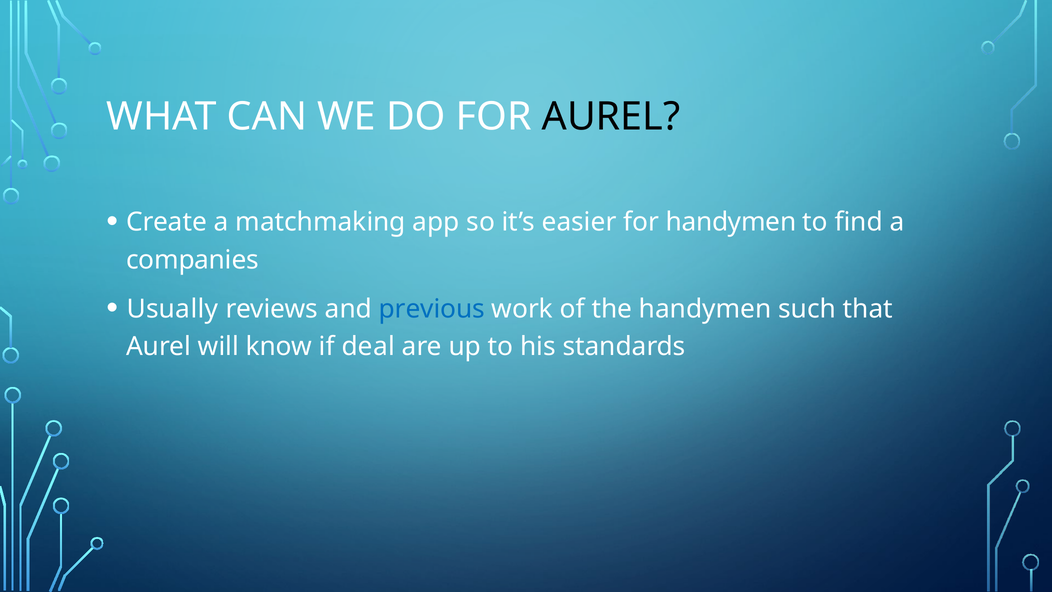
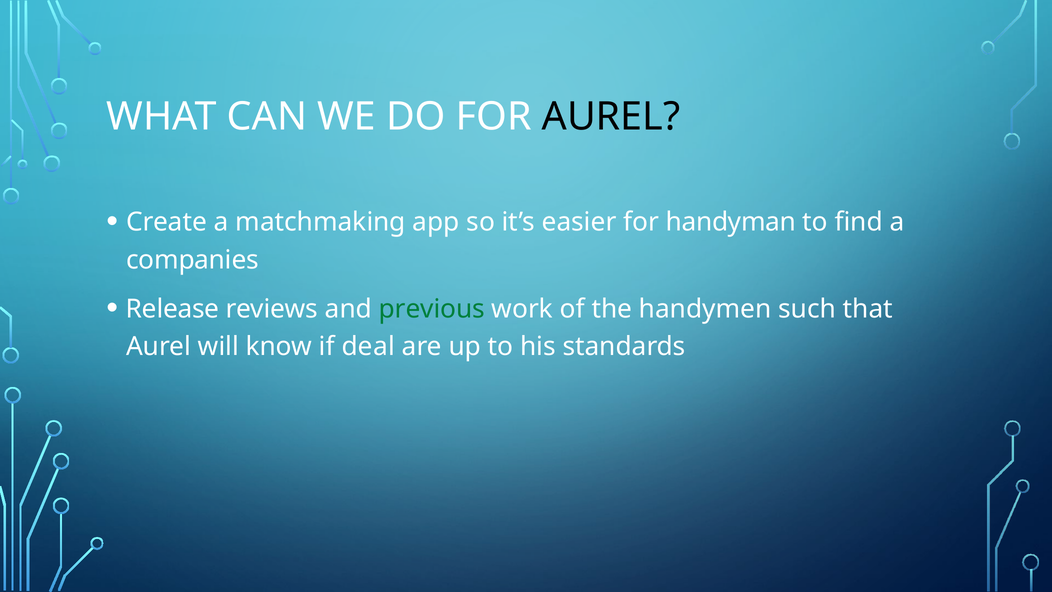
for handymen: handymen -> handyman
Usually: Usually -> Release
previous colour: blue -> green
